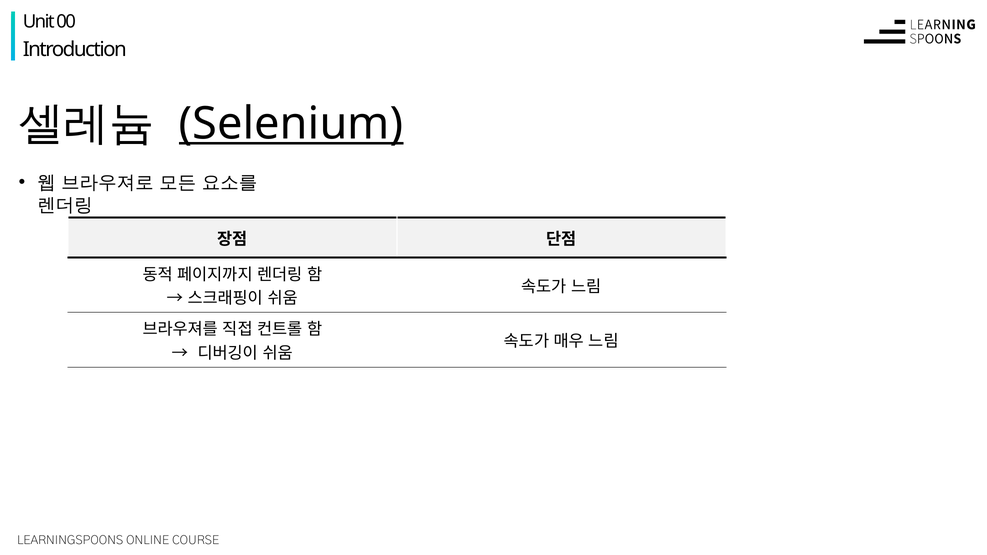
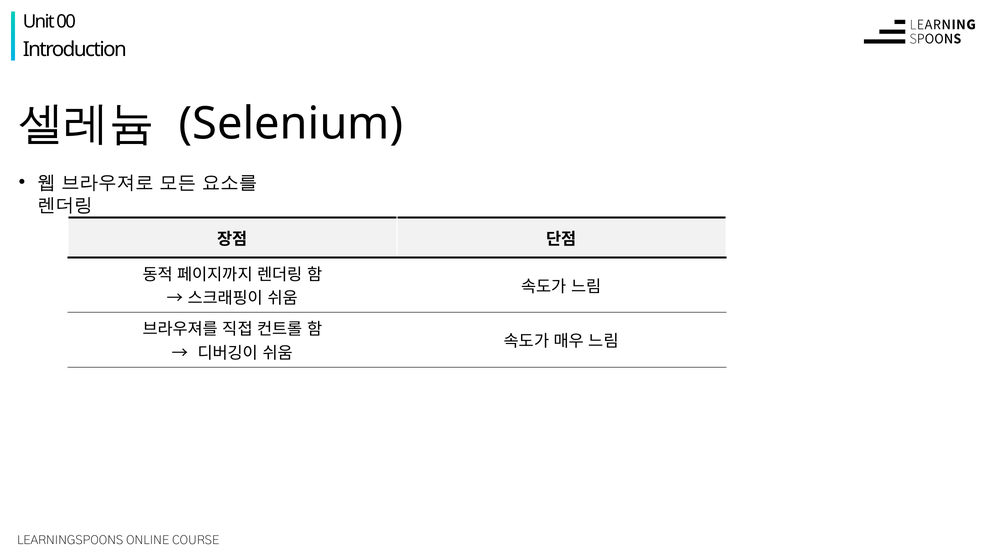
Selenium underline: present -> none
